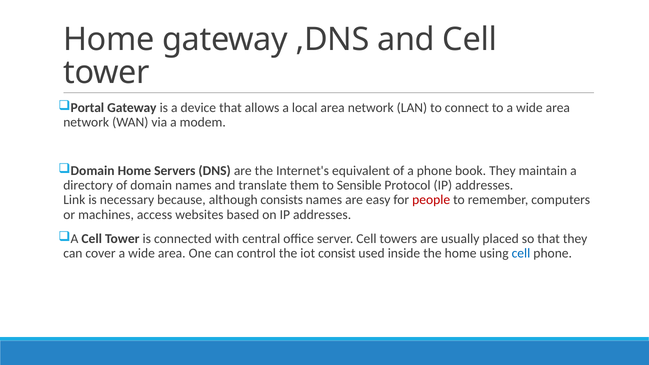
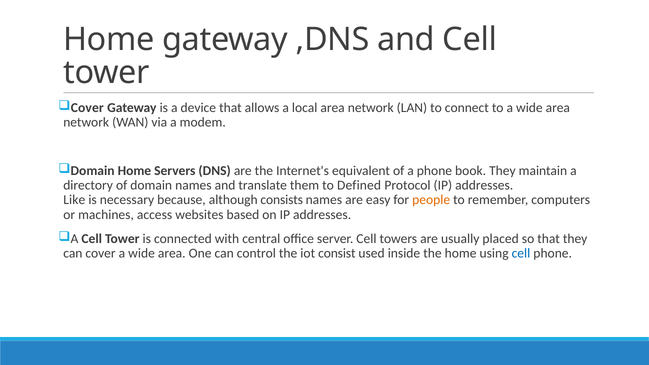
Portal at (87, 108): Portal -> Cover
Sensible: Sensible -> Defined
Link: Link -> Like
people colour: red -> orange
